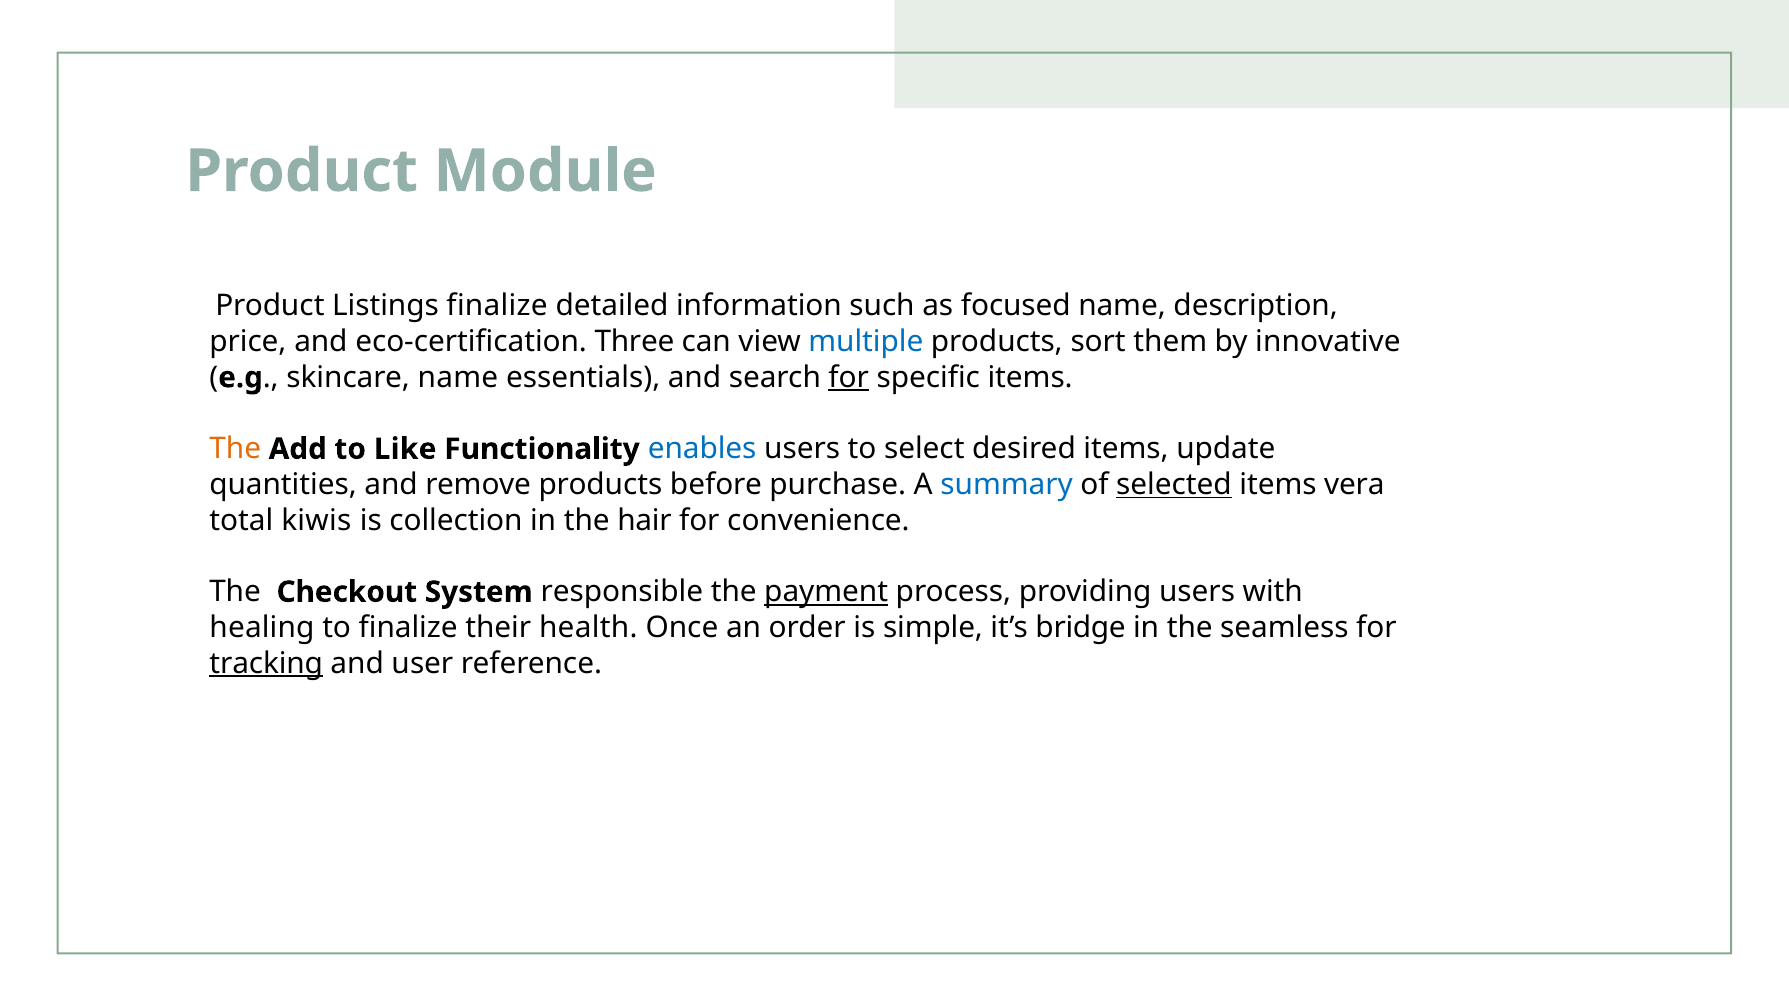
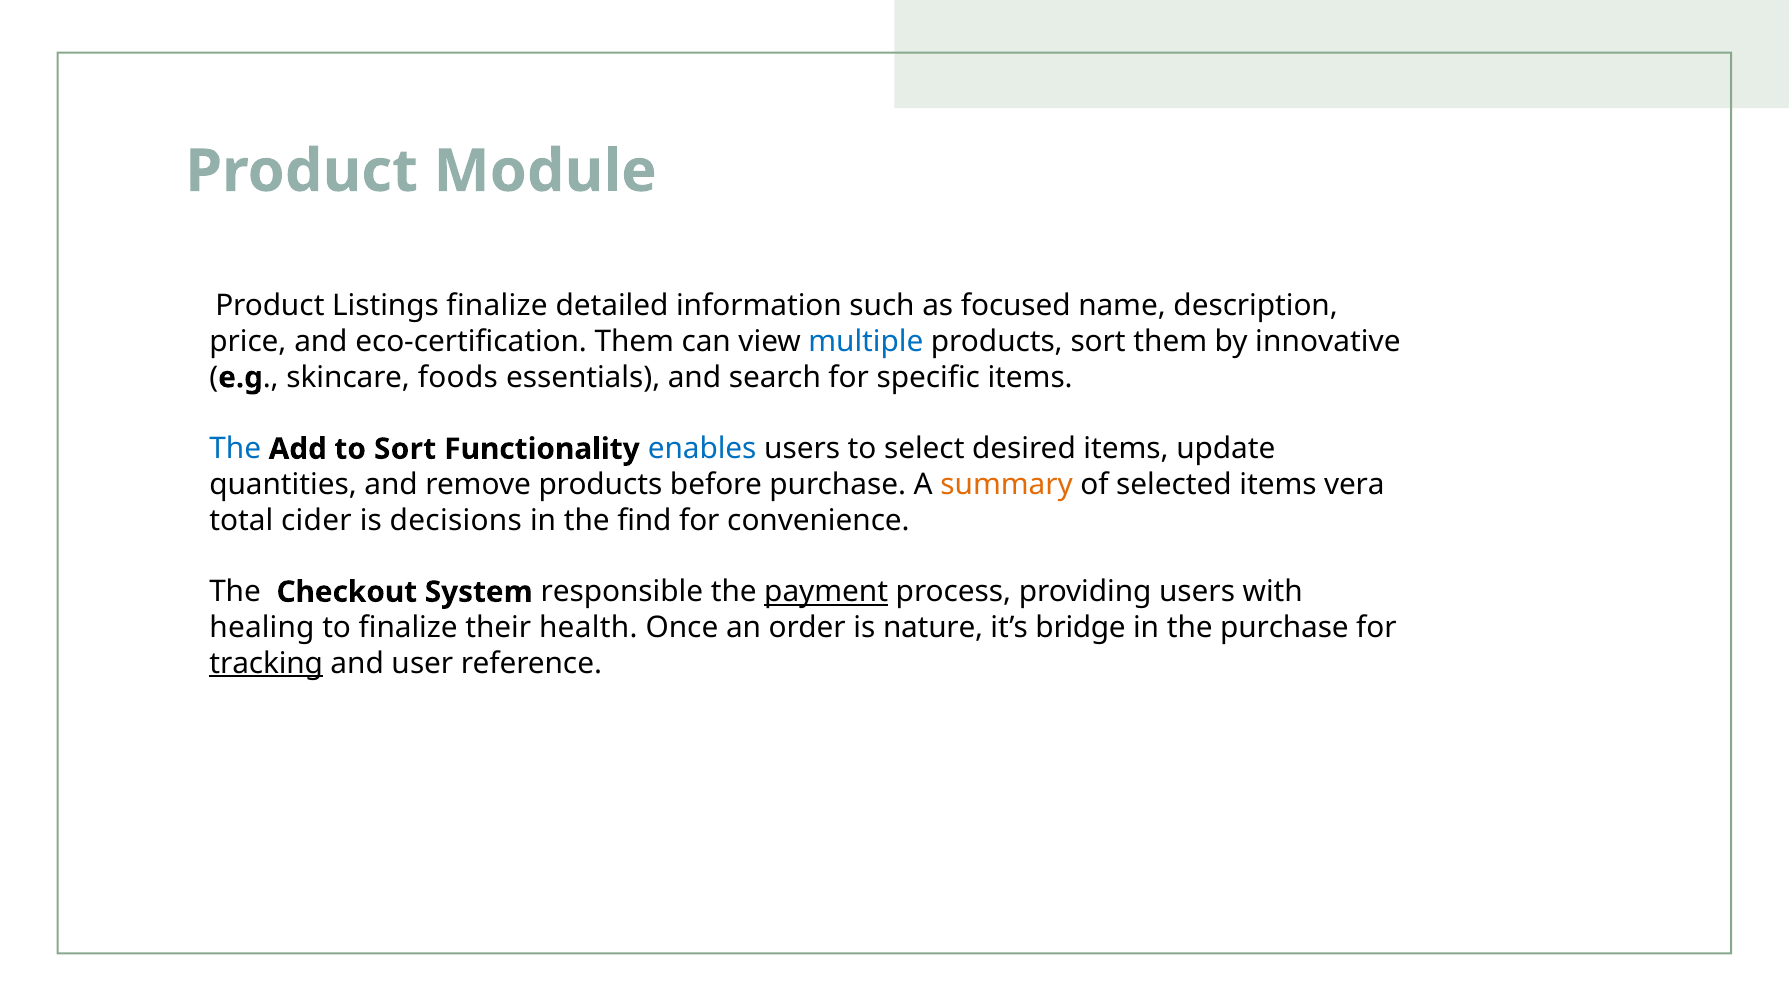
eco-certification Three: Three -> Them
skincare name: name -> foods
for at (849, 378) underline: present -> none
The at (235, 449) colour: orange -> blue
to Like: Like -> Sort
summary colour: blue -> orange
selected underline: present -> none
kiwis: kiwis -> cider
collection: collection -> decisions
hair: hair -> find
simple: simple -> nature
the seamless: seamless -> purchase
